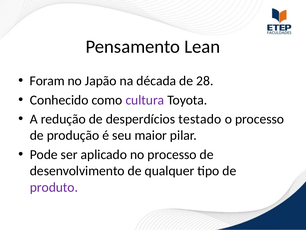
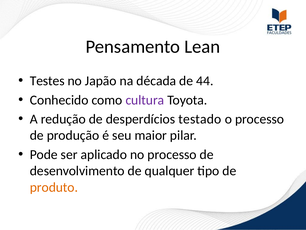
Foram: Foram -> Testes
28: 28 -> 44
produto colour: purple -> orange
